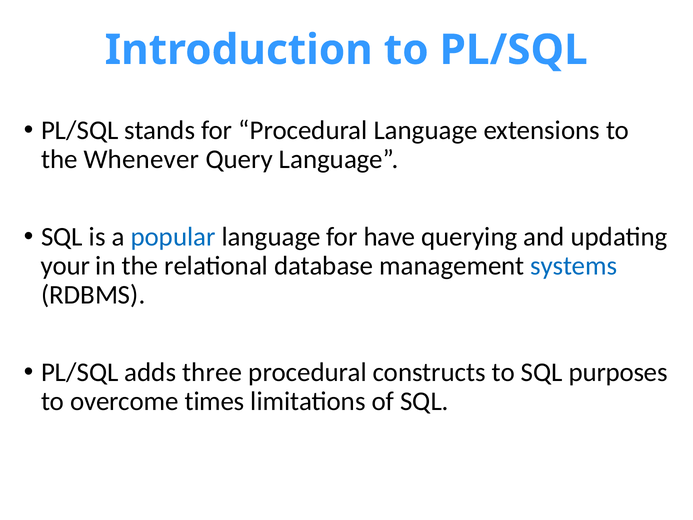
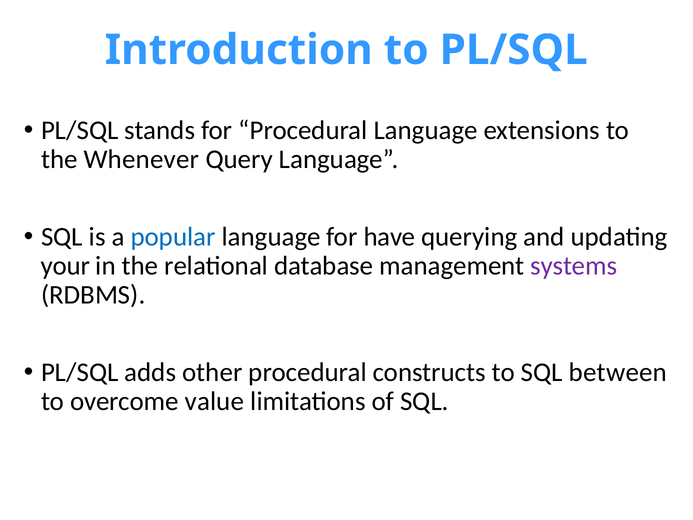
systems colour: blue -> purple
three: three -> other
purposes: purposes -> between
times: times -> value
